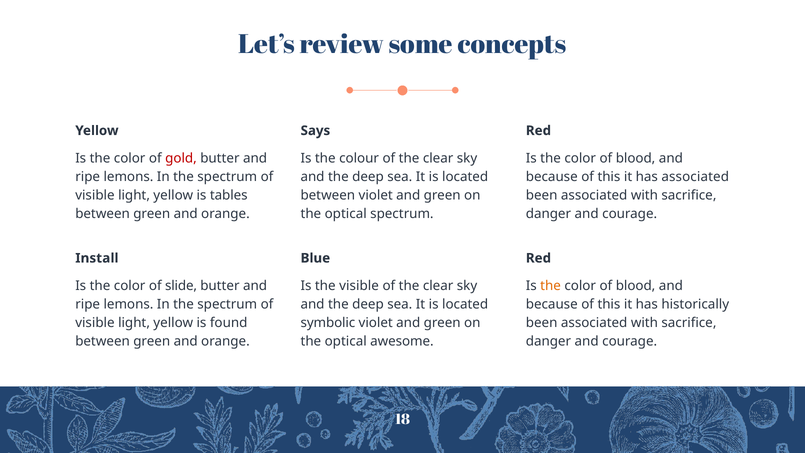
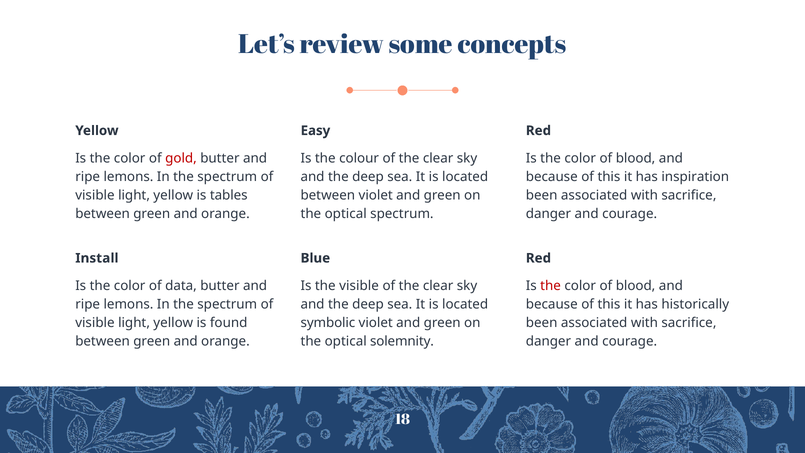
Says: Says -> Easy
has associated: associated -> inspiration
slide: slide -> data
the at (551, 286) colour: orange -> red
awesome: awesome -> solemnity
